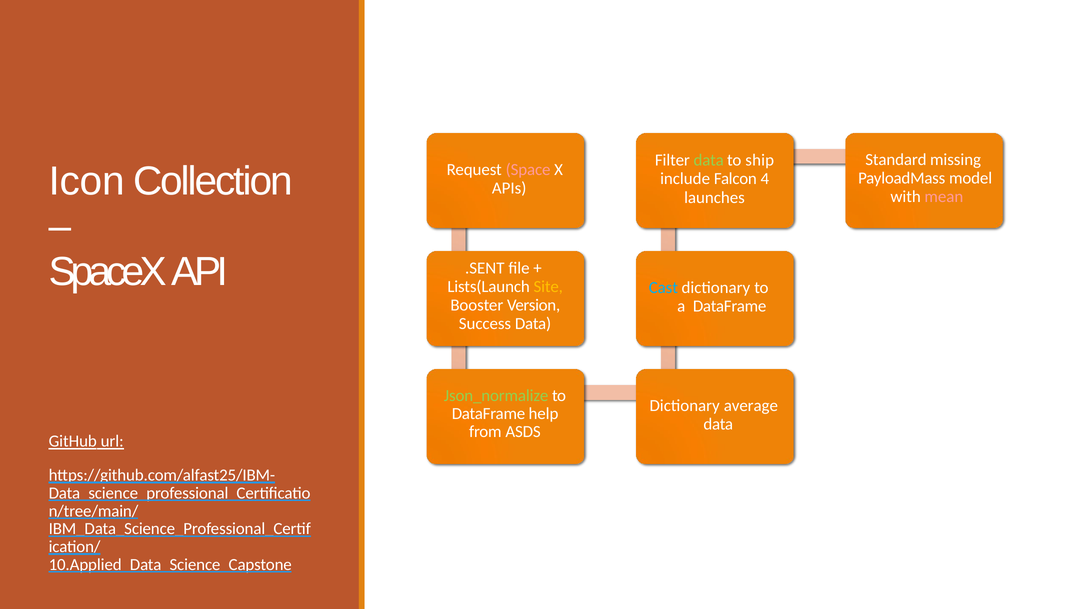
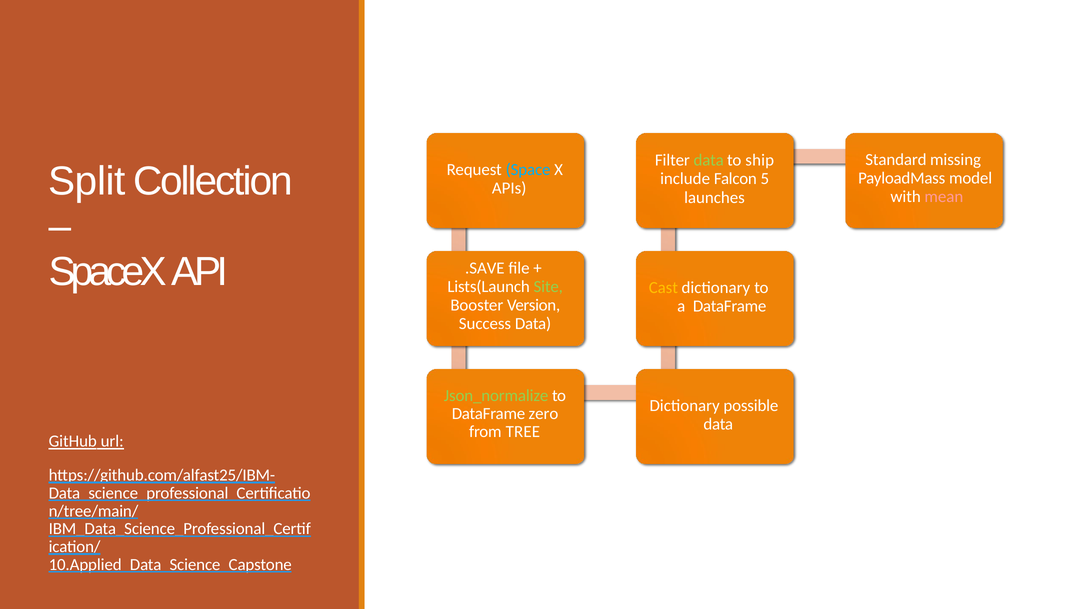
Icon: Icon -> Split
Space colour: pink -> light blue
4: 4 -> 5
.SENT: .SENT -> .SAVE
Site colour: yellow -> light green
Cast colour: light blue -> yellow
average: average -> possible
help: help -> zero
ASDS: ASDS -> TREE
